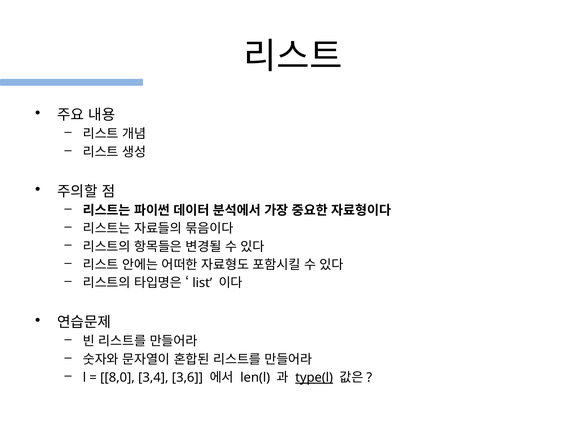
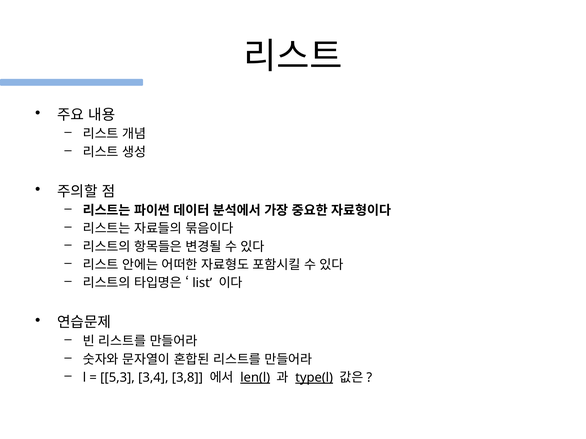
8,0: 8,0 -> 5,3
3,6: 3,6 -> 3,8
len(l underline: none -> present
